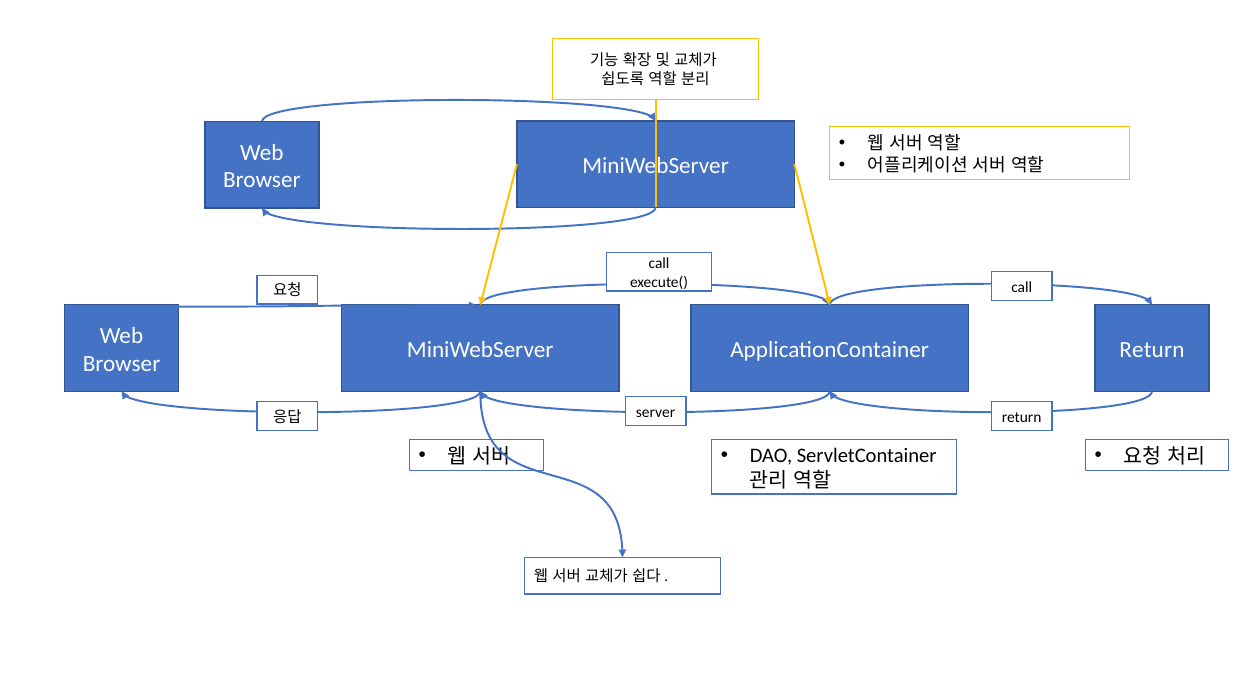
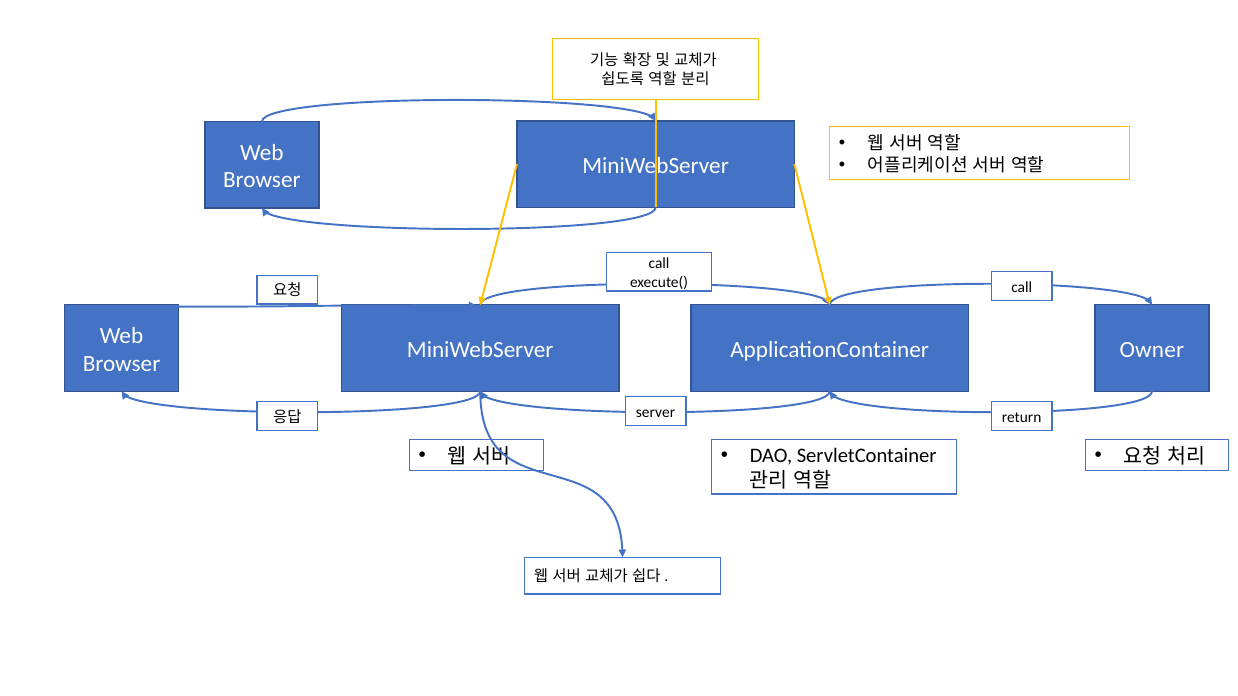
ApplicationContainer Return: Return -> Owner
